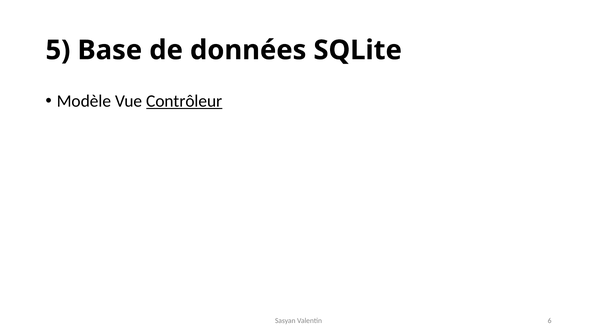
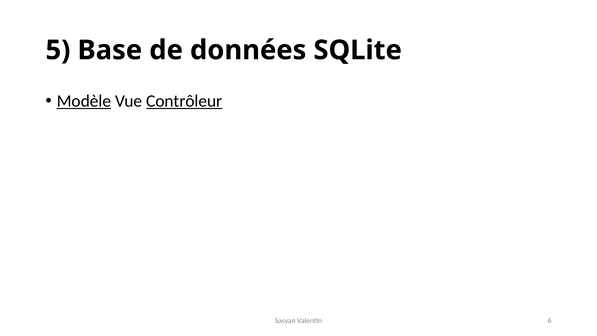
Modèle underline: none -> present
